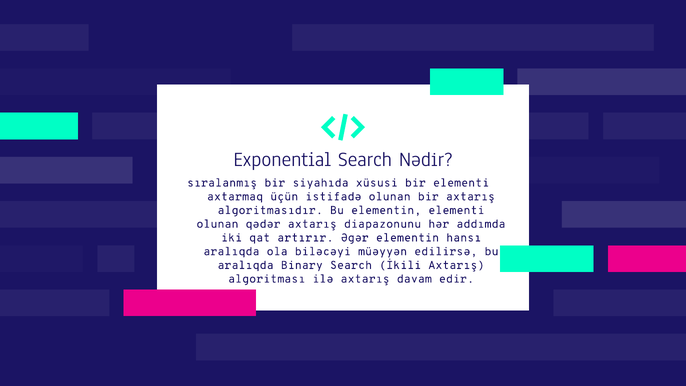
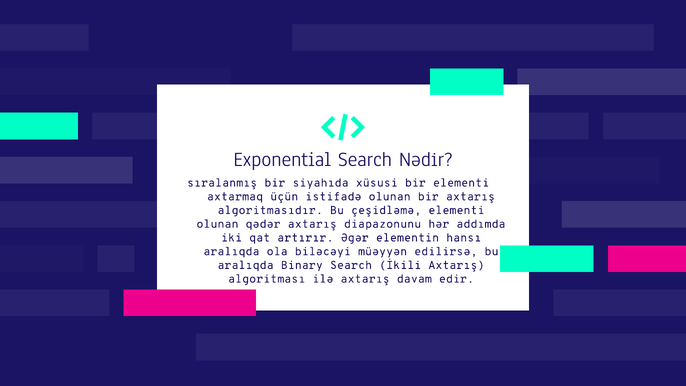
Bu elementin: elementin -> çeşidləmə
